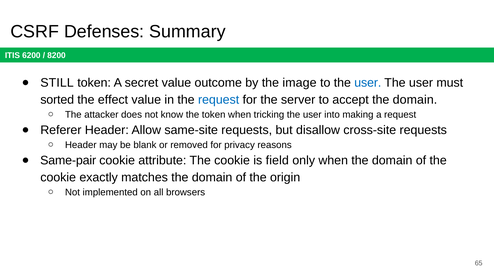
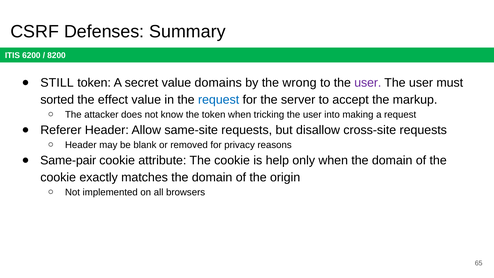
outcome: outcome -> domains
image: image -> wrong
user at (368, 83) colour: blue -> purple
accept the domain: domain -> markup
field: field -> help
